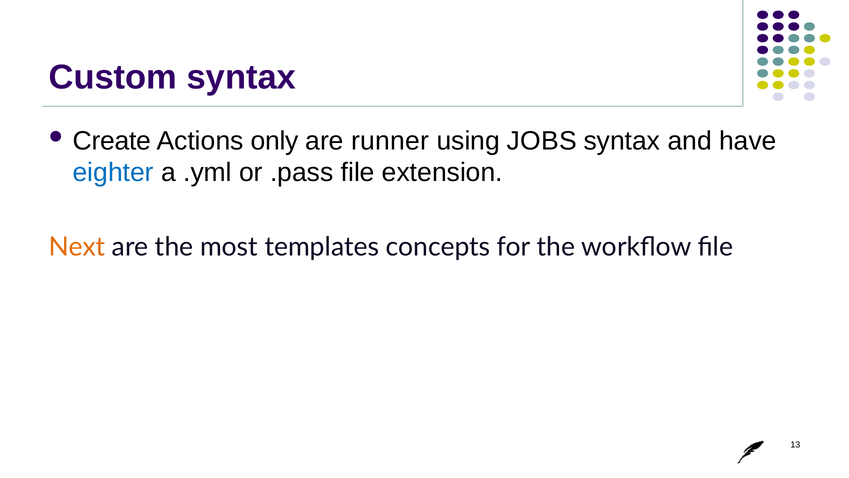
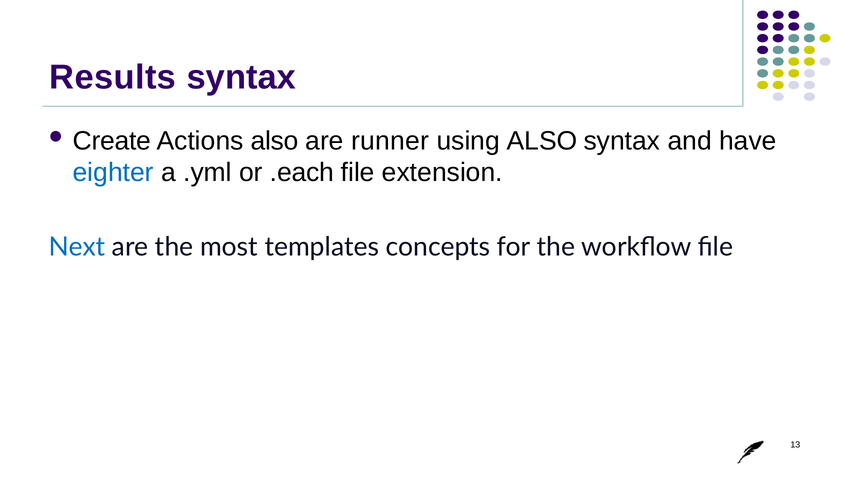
Custom: Custom -> Results
Actions only: only -> also
using JOBS: JOBS -> ALSO
.pass: .pass -> .each
Next colour: orange -> blue
